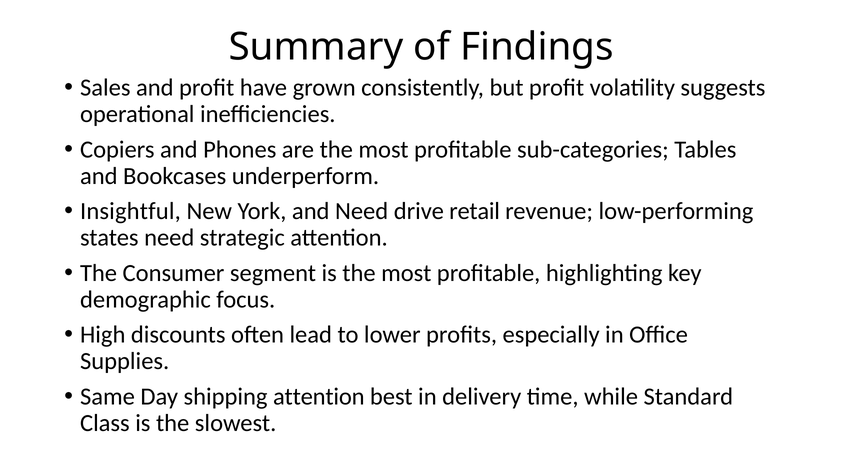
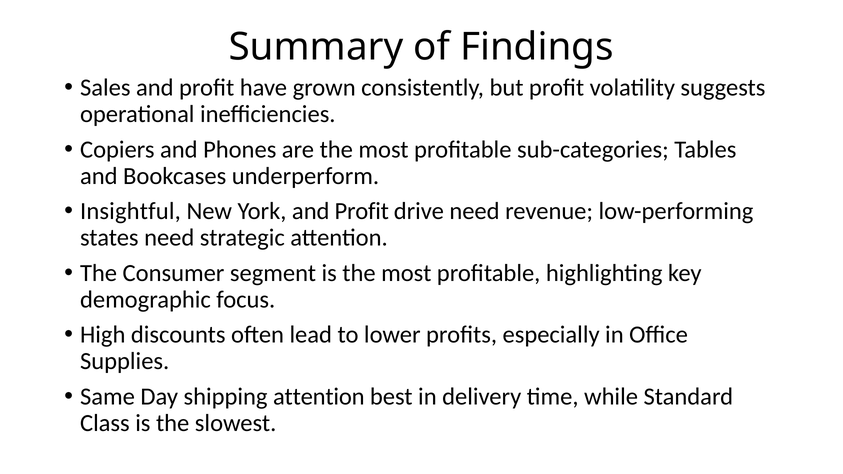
York and Need: Need -> Profit
drive retail: retail -> need
